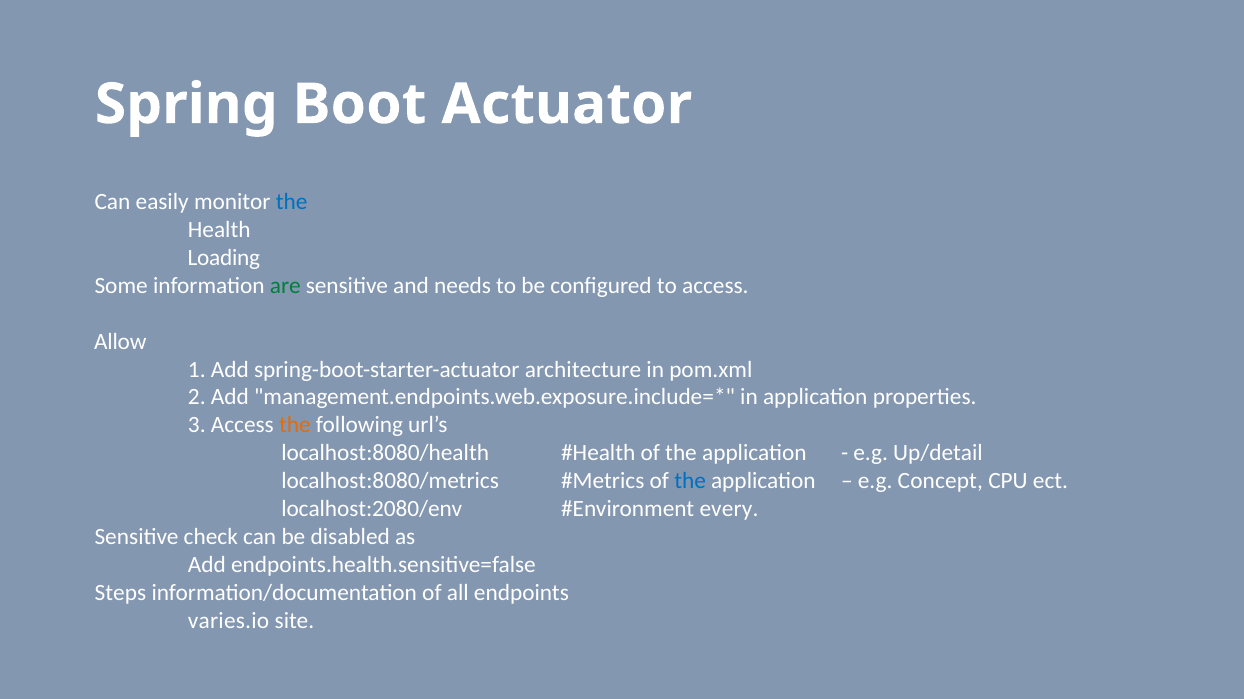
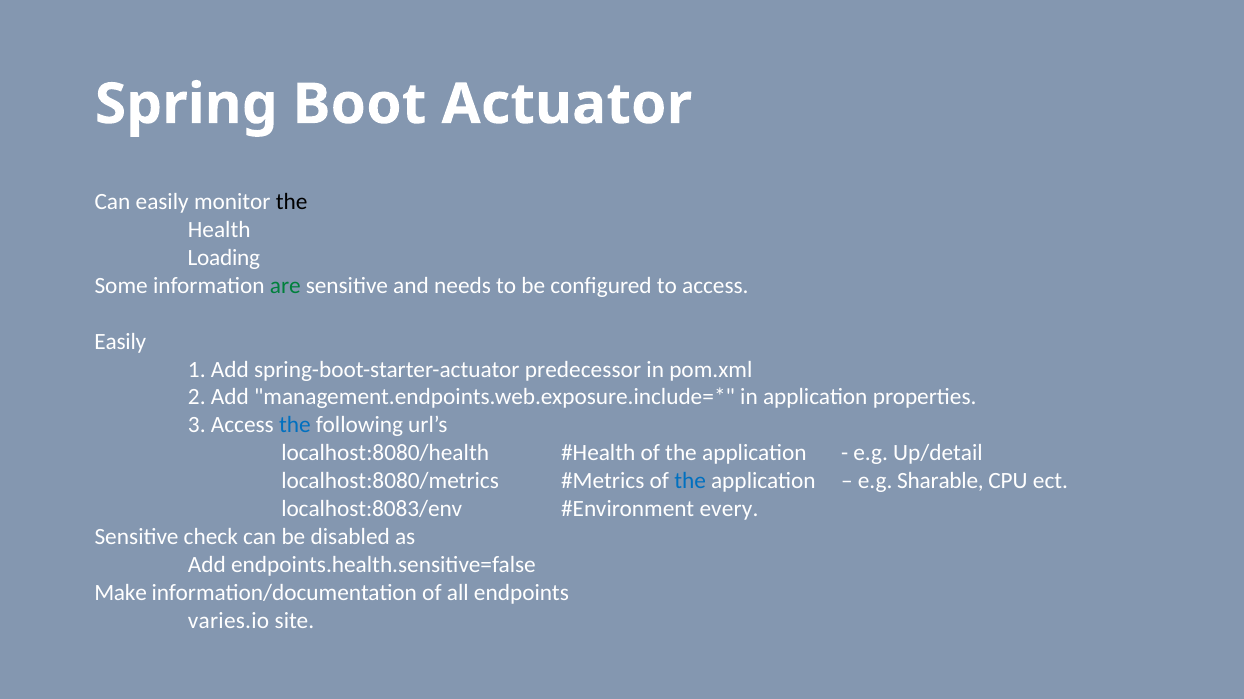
the at (292, 202) colour: blue -> black
Allow at (120, 342): Allow -> Easily
architecture: architecture -> predecessor
the at (295, 426) colour: orange -> blue
Concept: Concept -> Sharable
localhost:2080/env: localhost:2080/env -> localhost:8083/env
Steps: Steps -> Make
